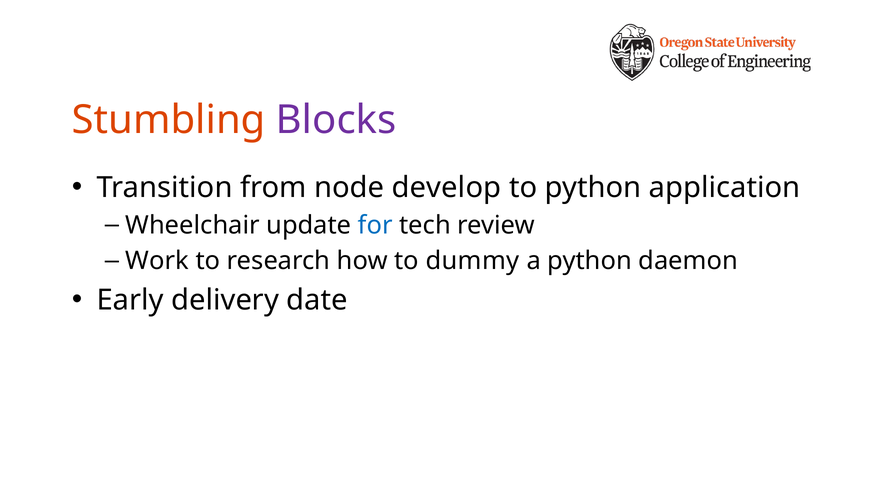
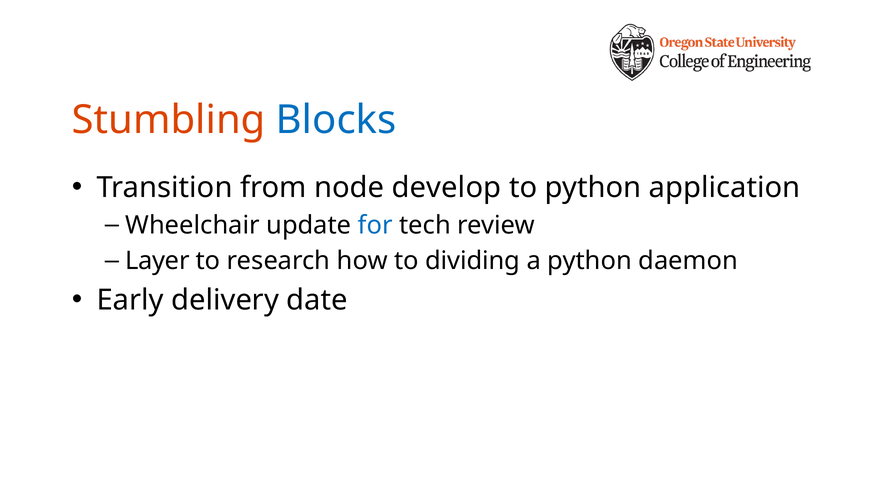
Blocks colour: purple -> blue
Work: Work -> Layer
dummy: dummy -> dividing
